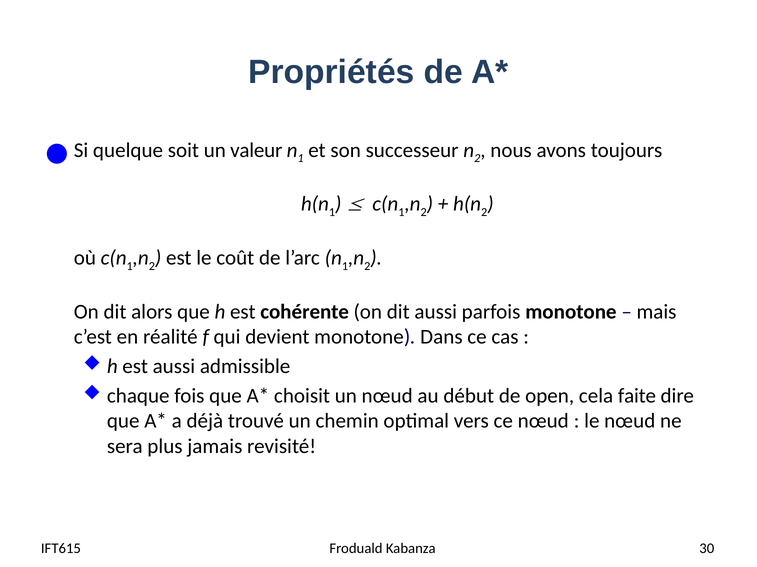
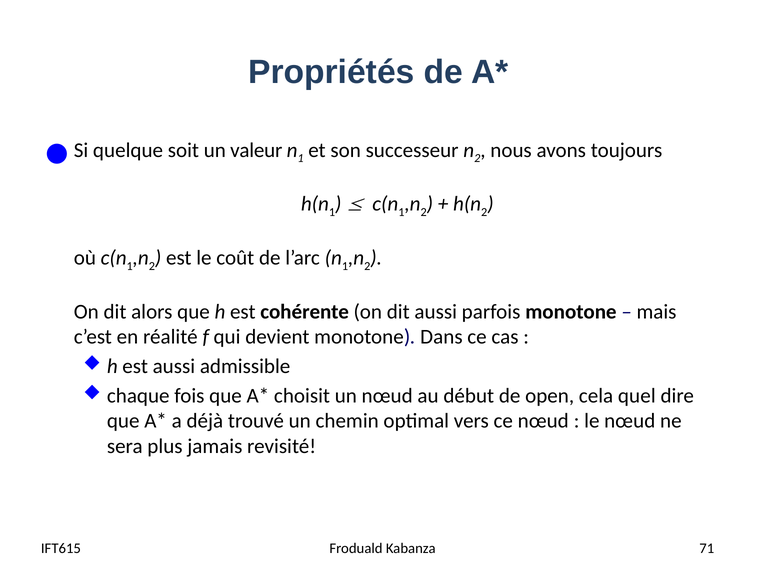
faite: faite -> quel
30: 30 -> 71
